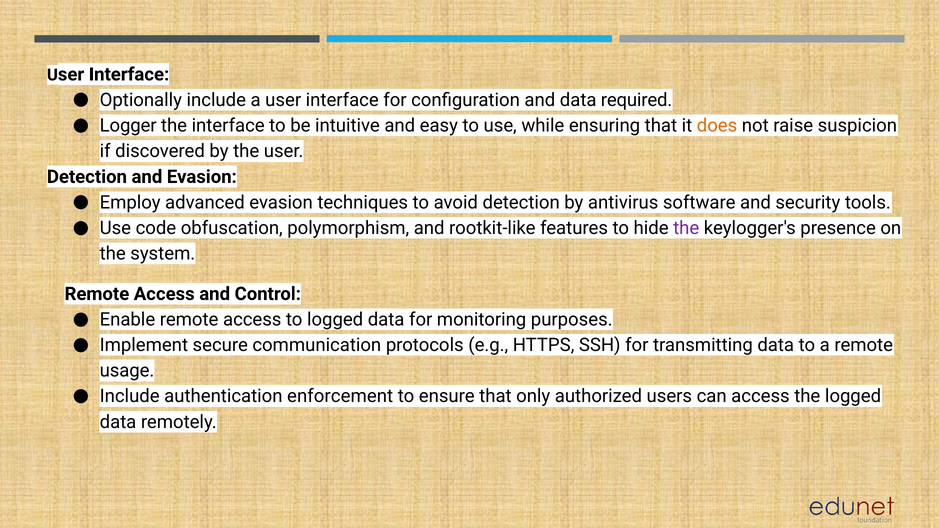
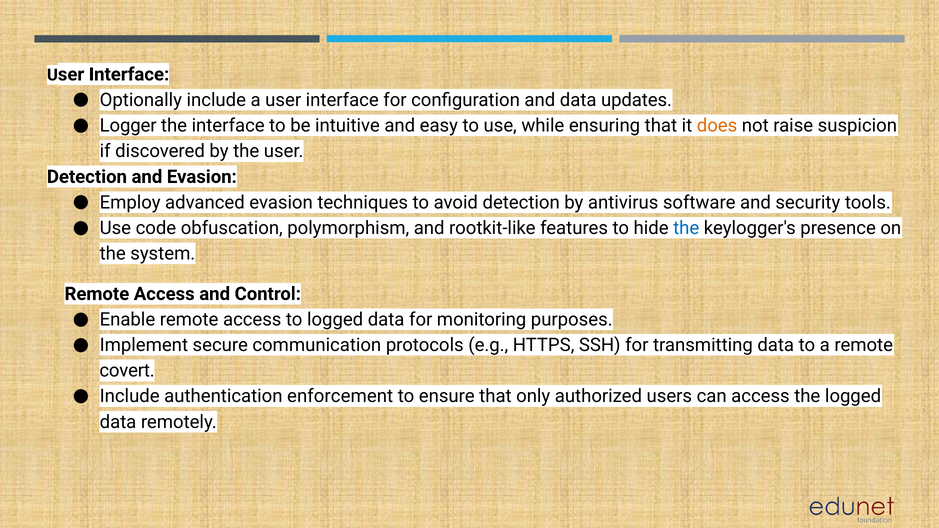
required: required -> updates
the at (686, 228) colour: purple -> blue
usage: usage -> covert
